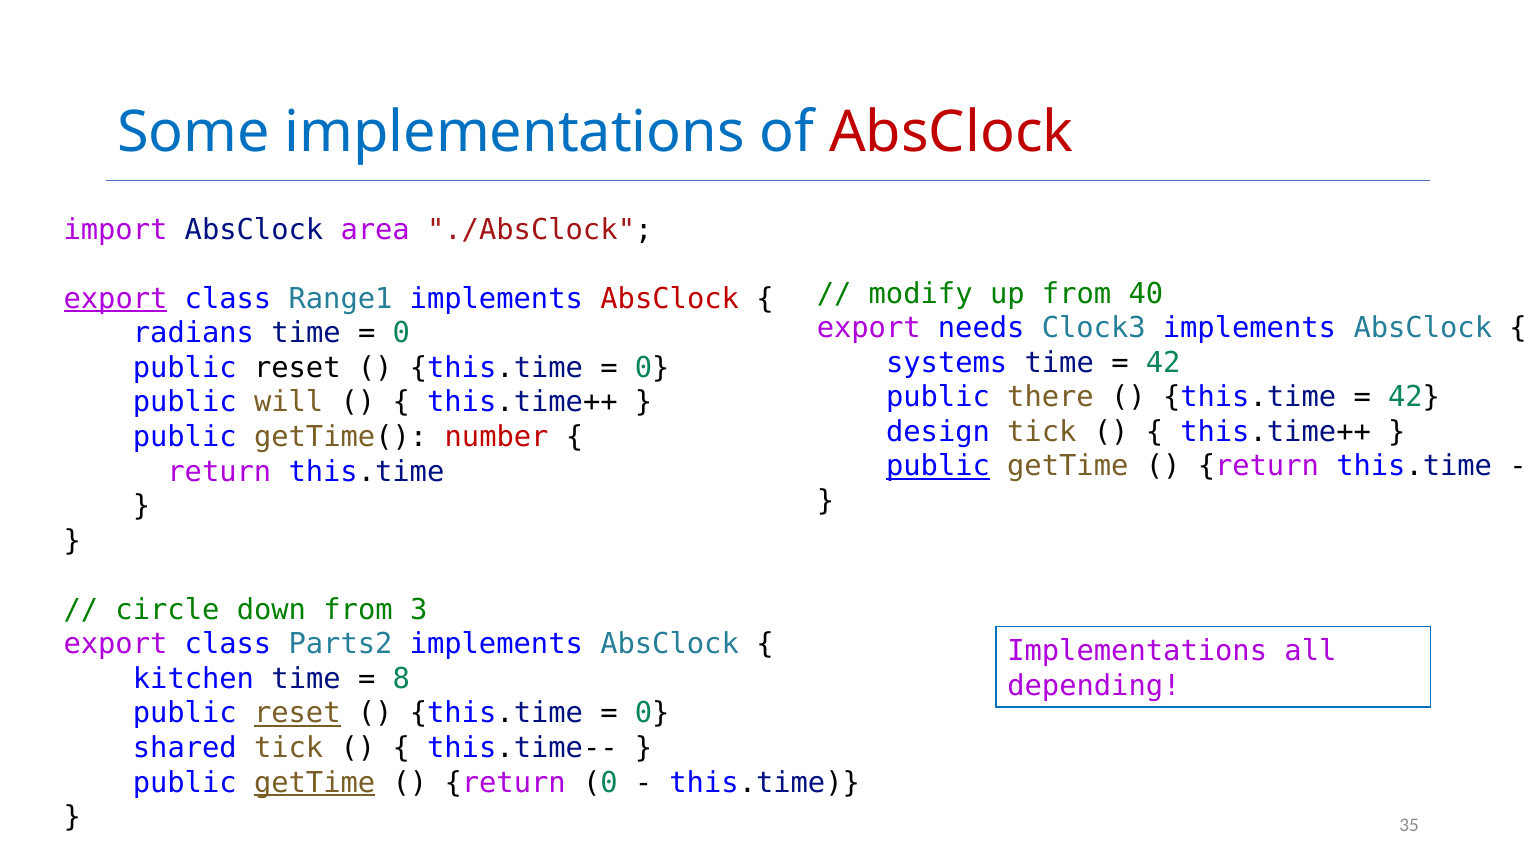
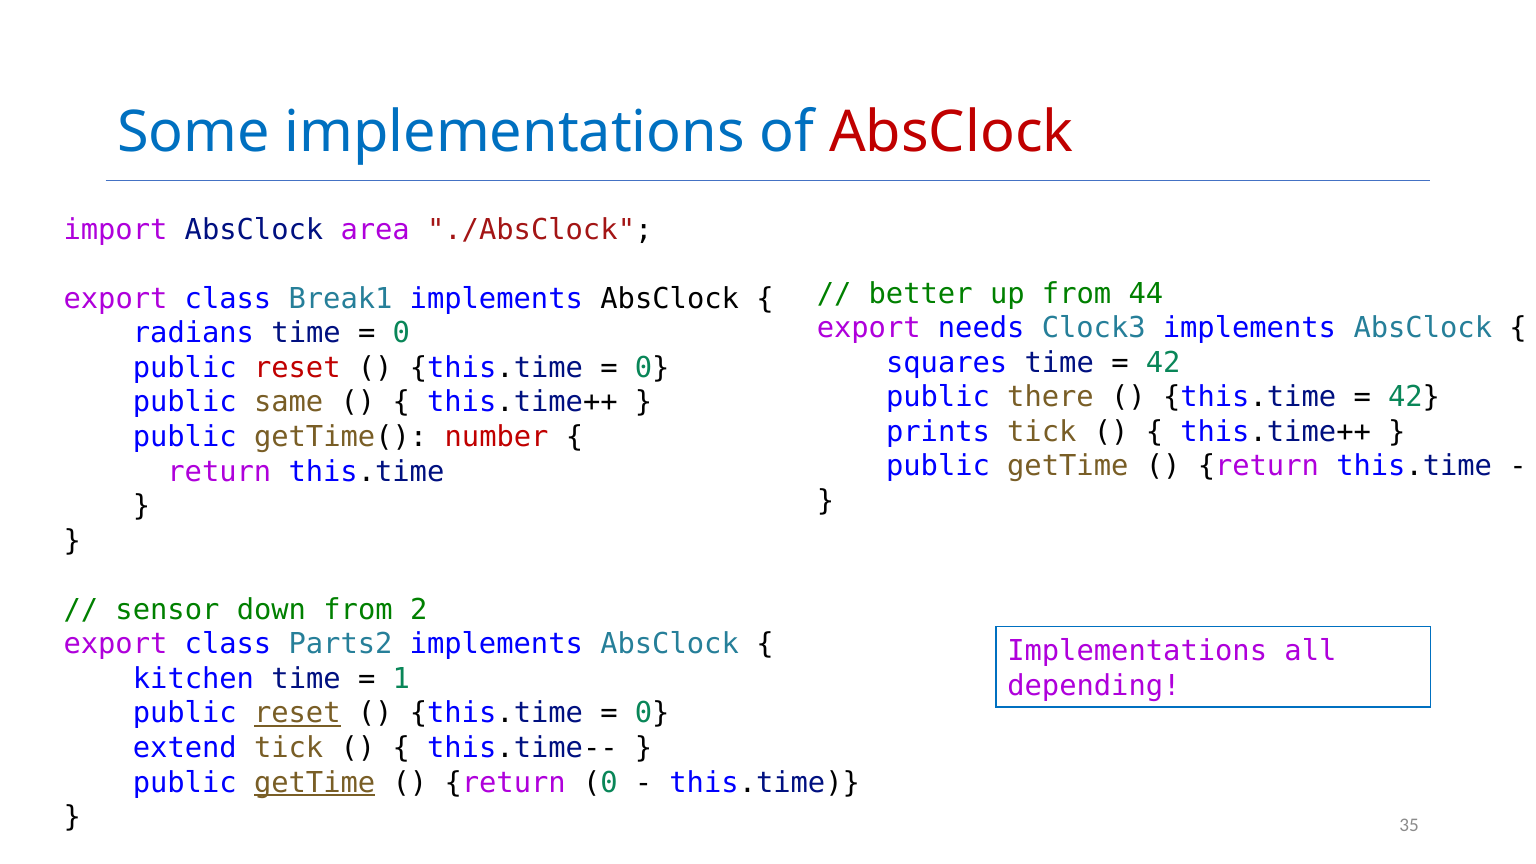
modify: modify -> better
40: 40 -> 44
export at (116, 299) underline: present -> none
Range1: Range1 -> Break1
AbsClock at (670, 299) colour: red -> black
systems: systems -> squares
reset at (297, 368) colour: black -> red
will: will -> same
design: design -> prints
public at (938, 466) underline: present -> none
circle: circle -> sensor
3: 3 -> 2
8: 8 -> 1
shared: shared -> extend
